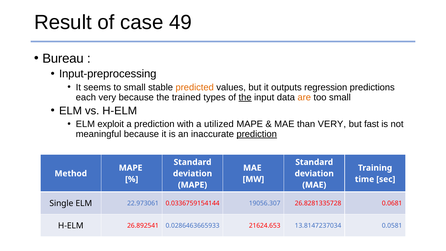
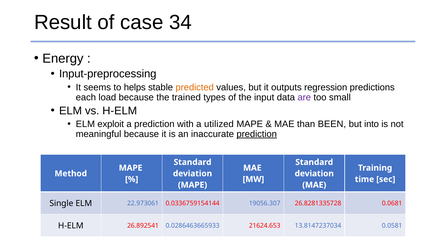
49: 49 -> 34
Bureau: Bureau -> Energy
to small: small -> helps
each very: very -> load
the at (245, 97) underline: present -> none
are colour: orange -> purple
than VERY: VERY -> BEEN
fast: fast -> into
